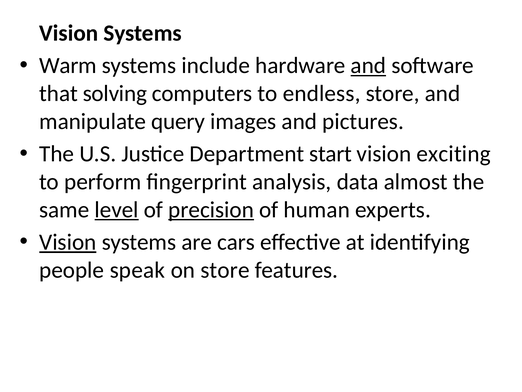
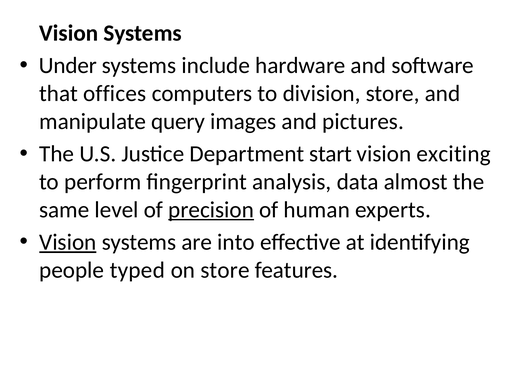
Warm: Warm -> Under
and at (368, 66) underline: present -> none
solving: solving -> offices
endless: endless -> division
level underline: present -> none
cars: cars -> into
speak: speak -> typed
